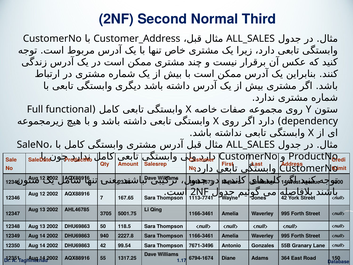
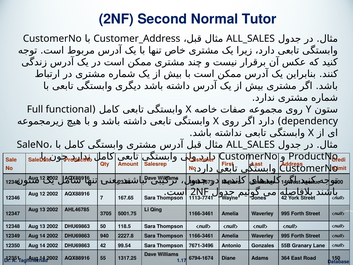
Third: Third -> Tutor
